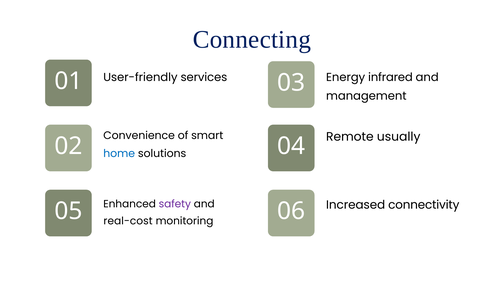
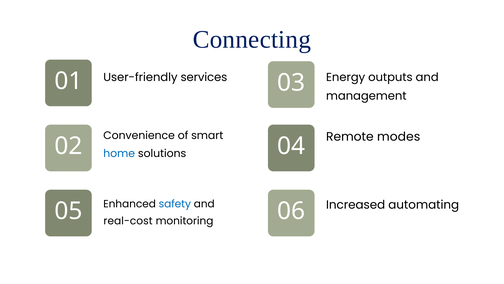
infrared: infrared -> outputs
usually: usually -> modes
safety colour: purple -> blue
connectivity: connectivity -> automating
